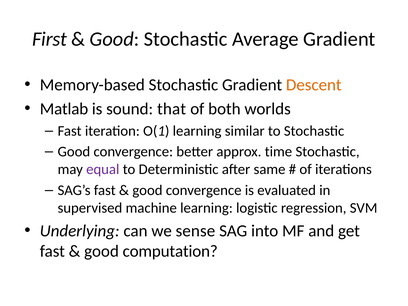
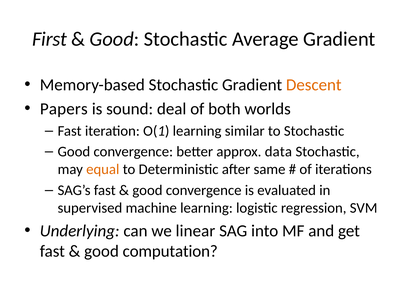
Matlab: Matlab -> Papers
that: that -> deal
time: time -> data
equal colour: purple -> orange
sense: sense -> linear
